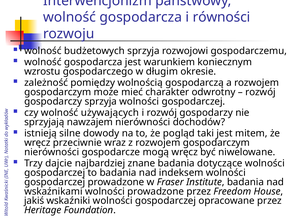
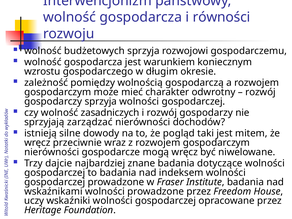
używających: używających -> zasadniczych
nawzajem: nawzajem -> zarządzać
jakiś: jakiś -> uczy
